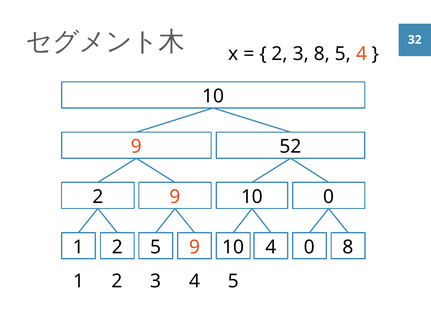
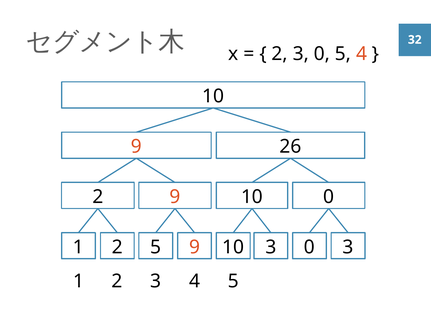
2 3 8: 8 -> 0
52: 52 -> 26
10 4: 4 -> 3
0 8: 8 -> 3
